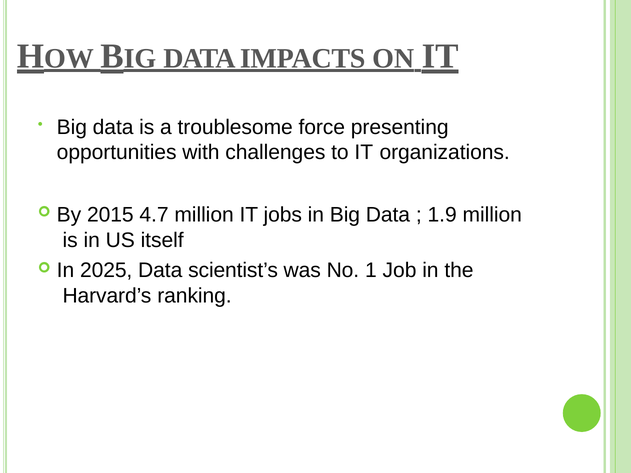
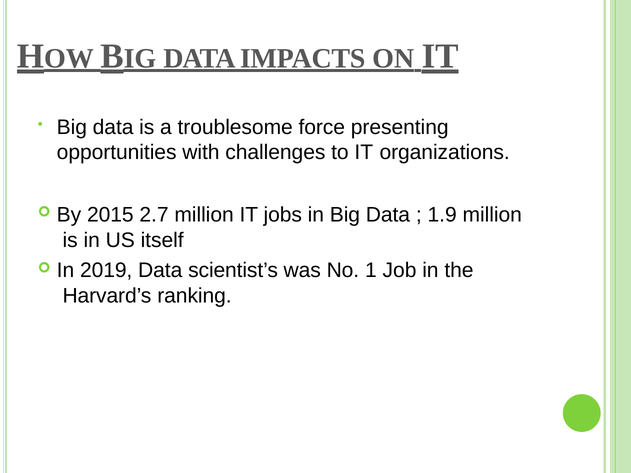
4.7: 4.7 -> 2.7
2025: 2025 -> 2019
